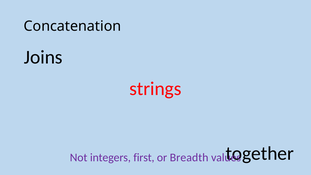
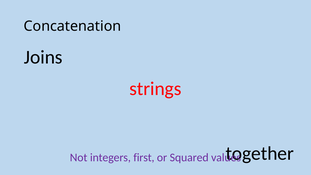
Breadth: Breadth -> Squared
